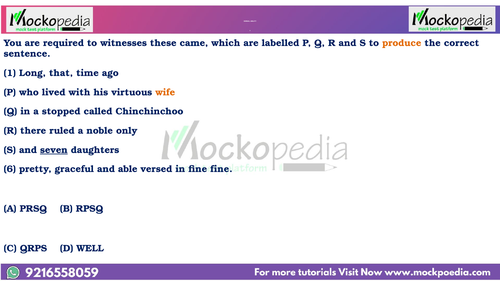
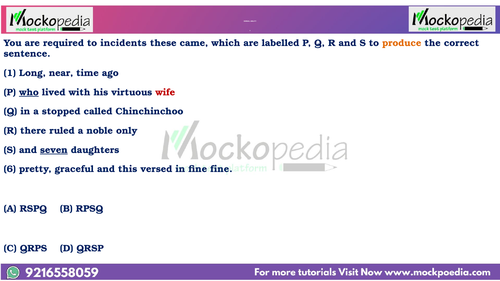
witnesses: witnesses -> incidents
that: that -> near
who underline: none -> present
wife colour: orange -> red
able: able -> this
PRSQ: PRSQ -> RSPQ
WELL: WELL -> QRSP
